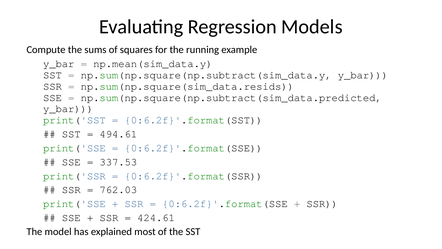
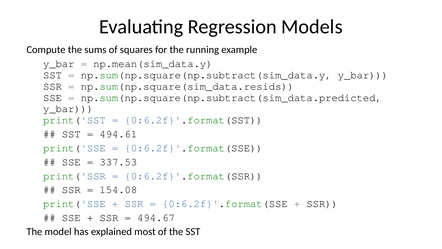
762.03: 762.03 -> 154.08
424.61: 424.61 -> 494.67
